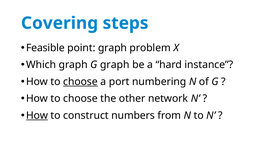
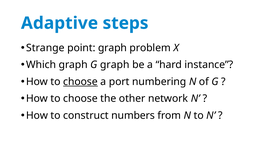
Covering: Covering -> Adaptive
Feasible: Feasible -> Strange
How at (37, 115) underline: present -> none
